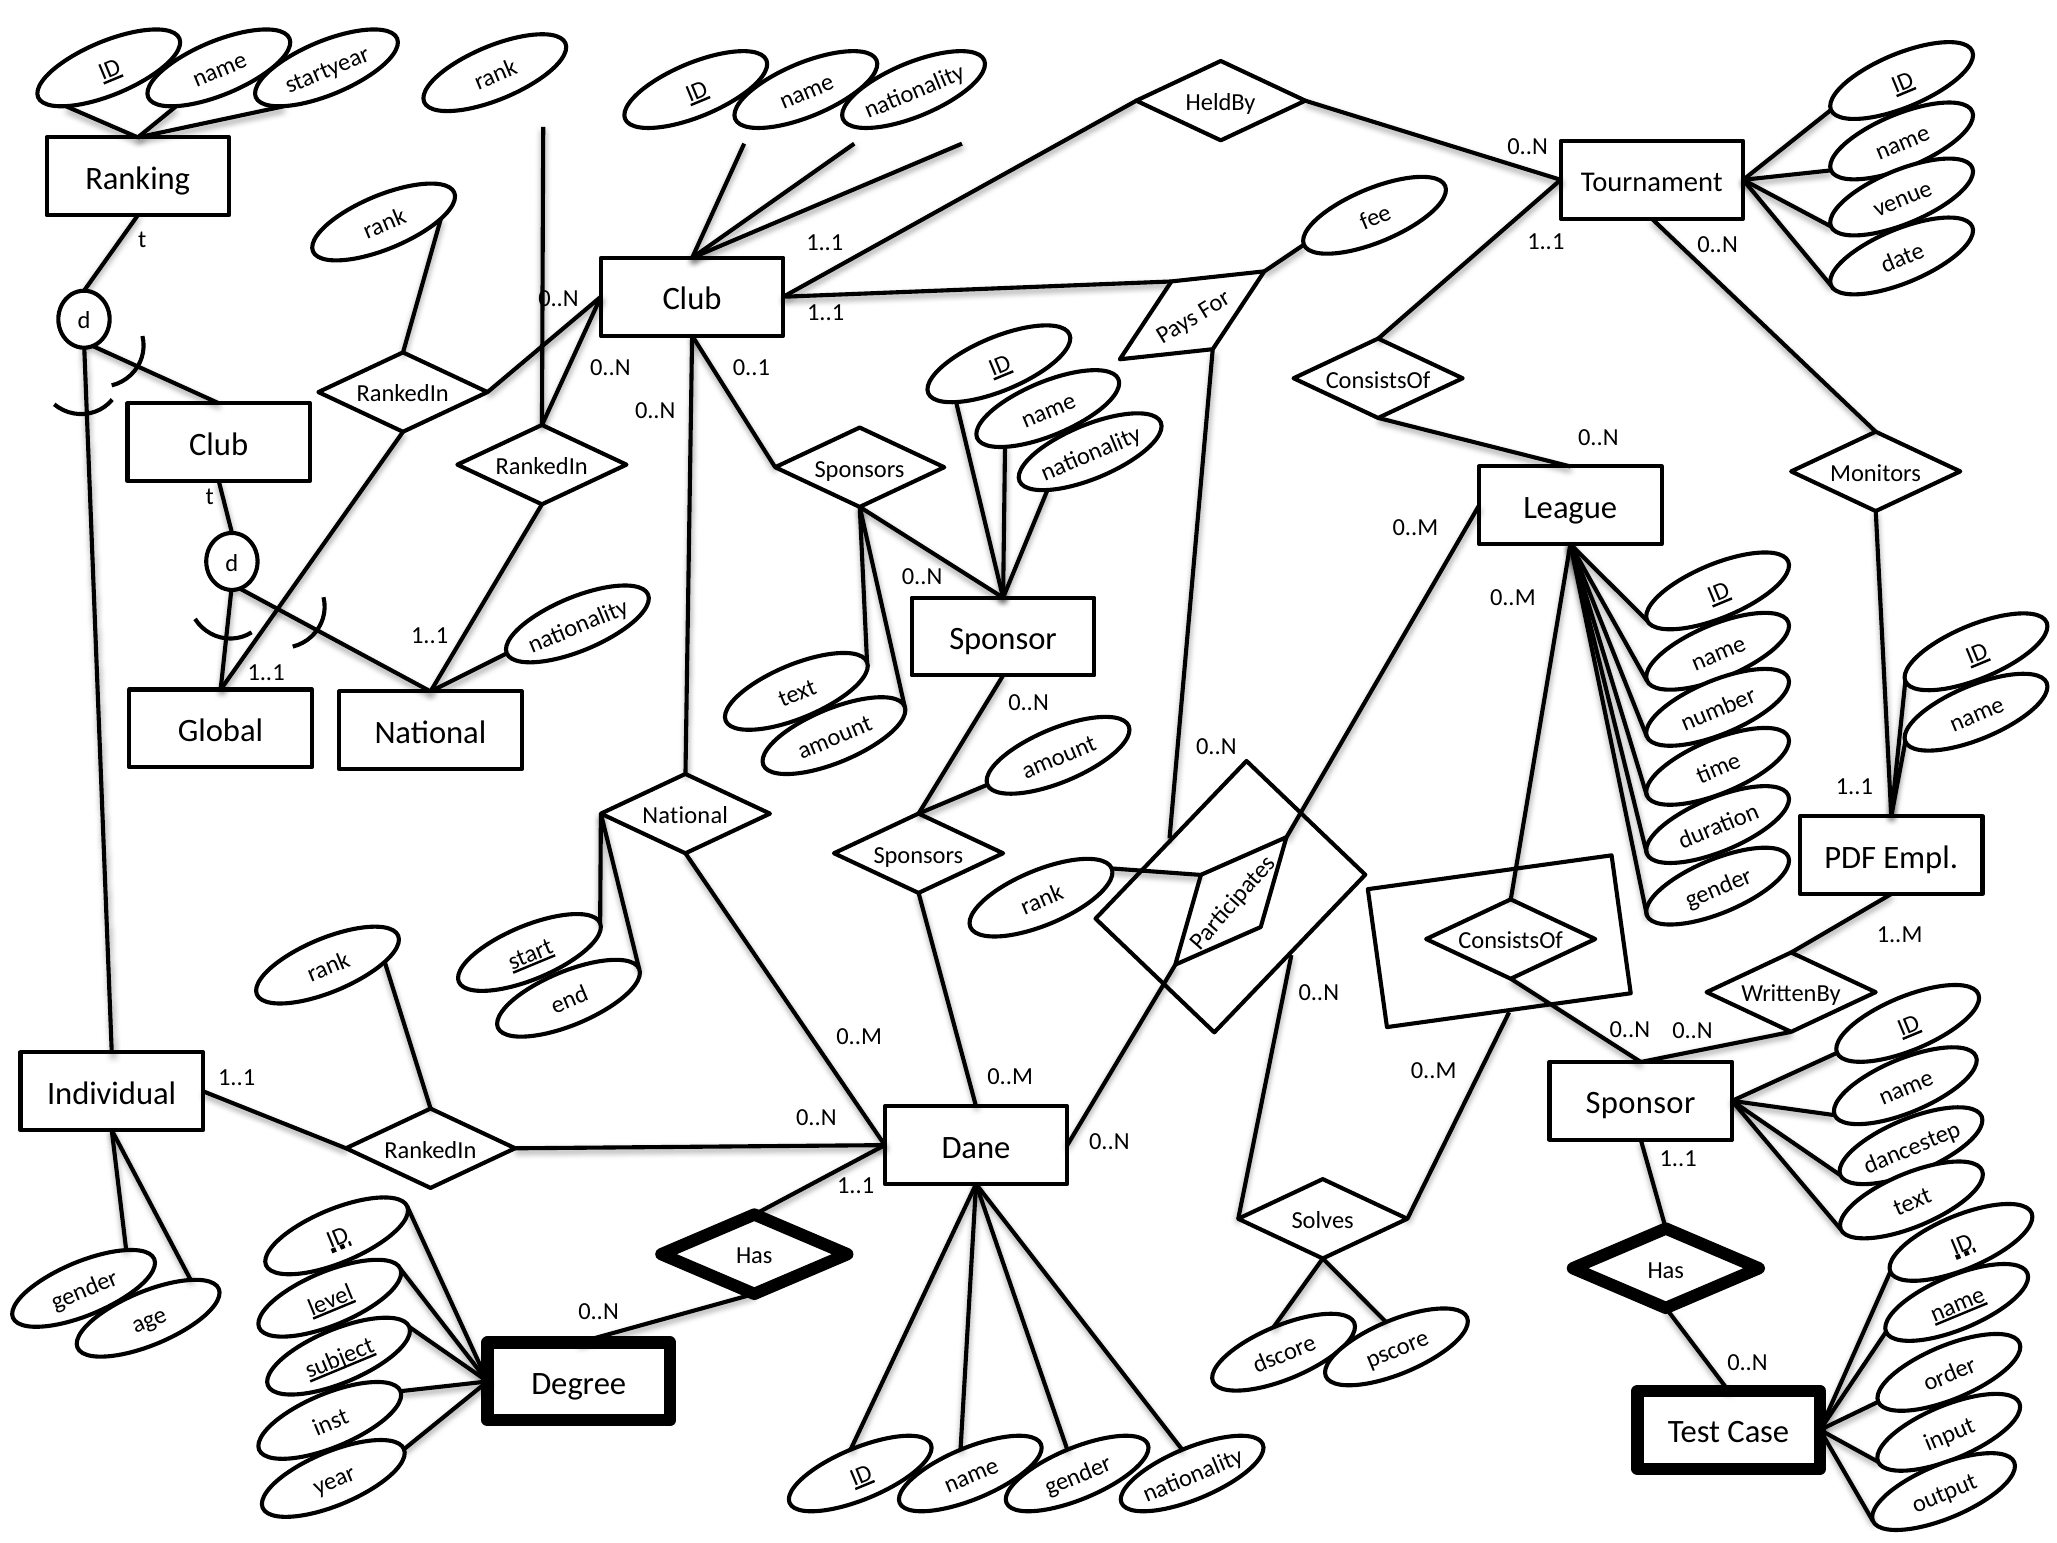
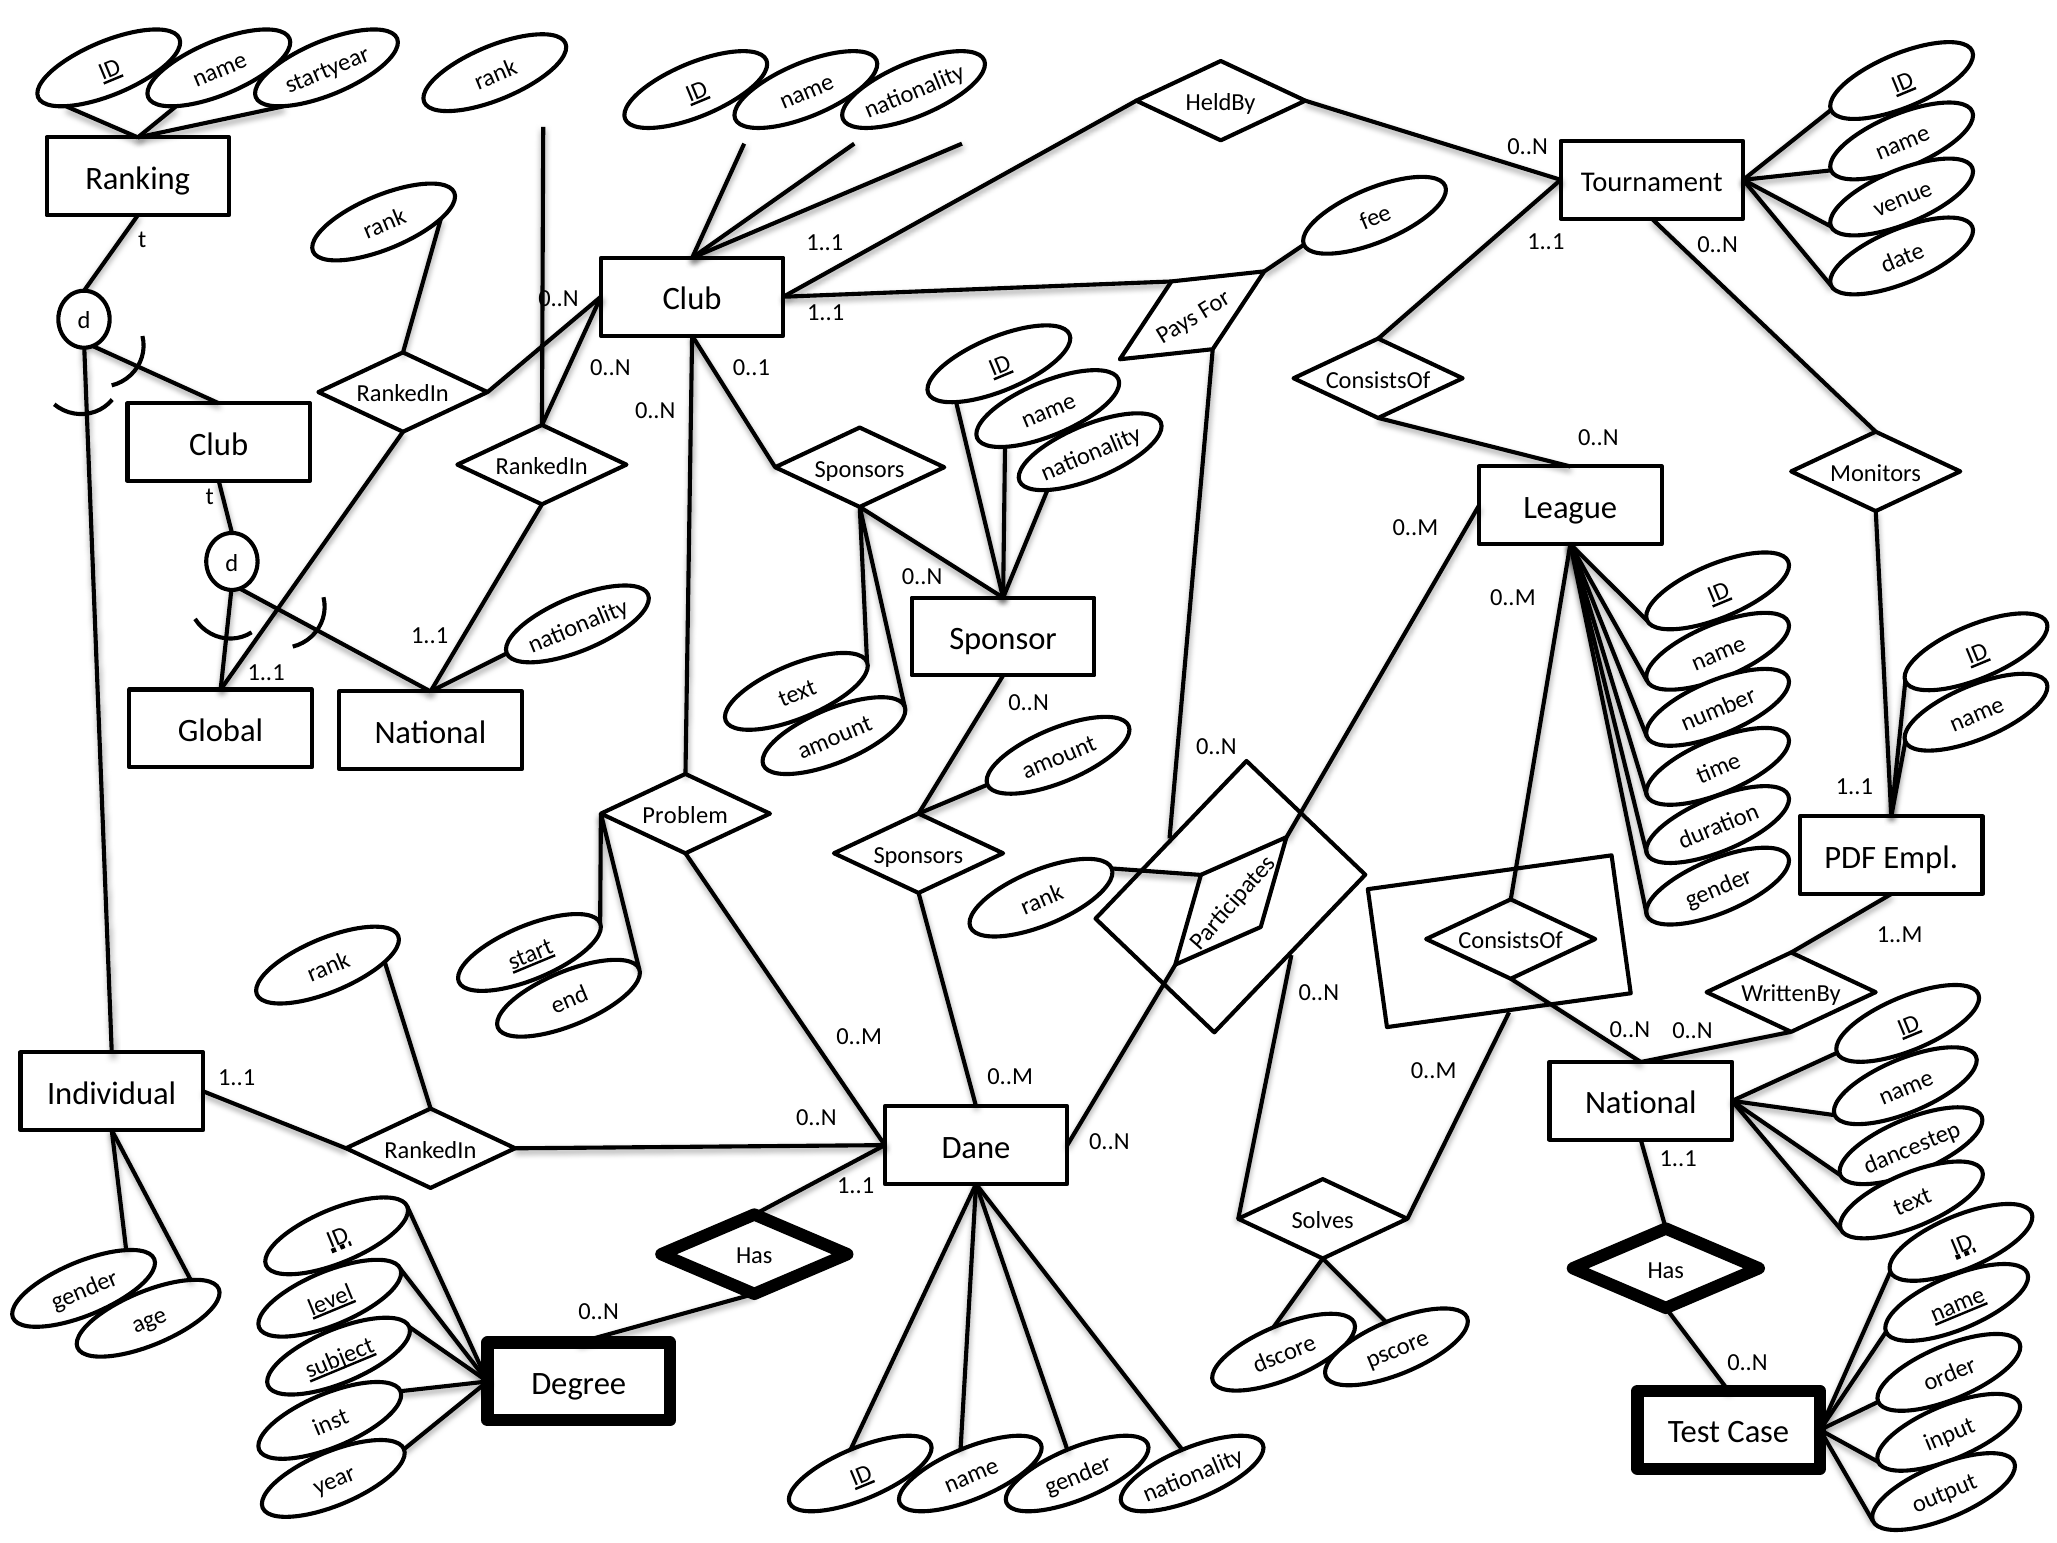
National at (685, 815): National -> Problem
Sponsor at (1641, 1103): Sponsor -> National
